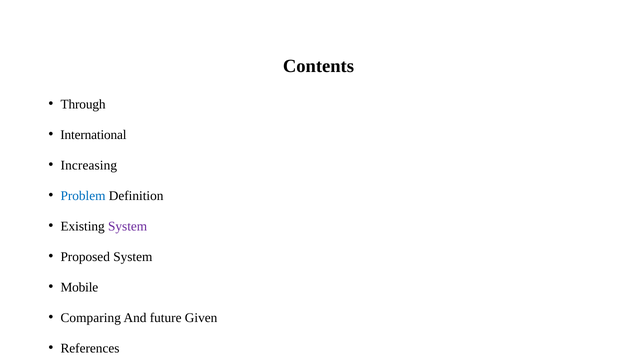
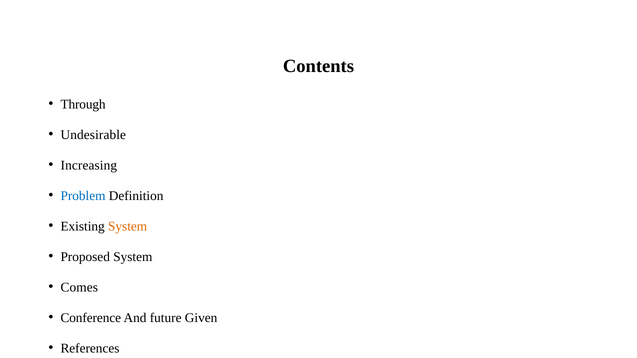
International: International -> Undesirable
System at (128, 226) colour: purple -> orange
Mobile: Mobile -> Comes
Comparing: Comparing -> Conference
